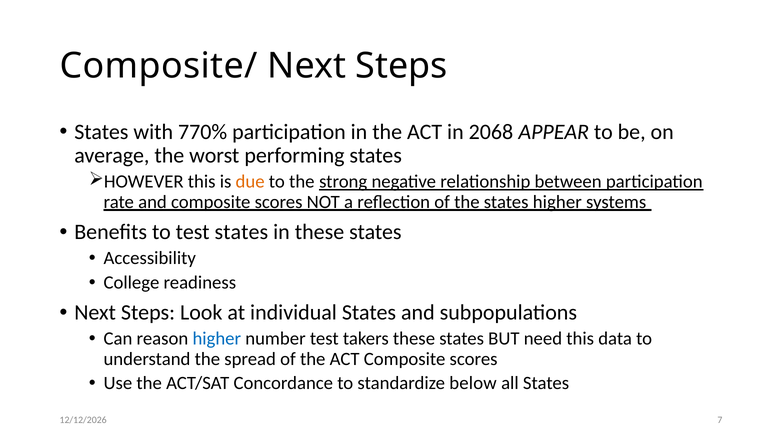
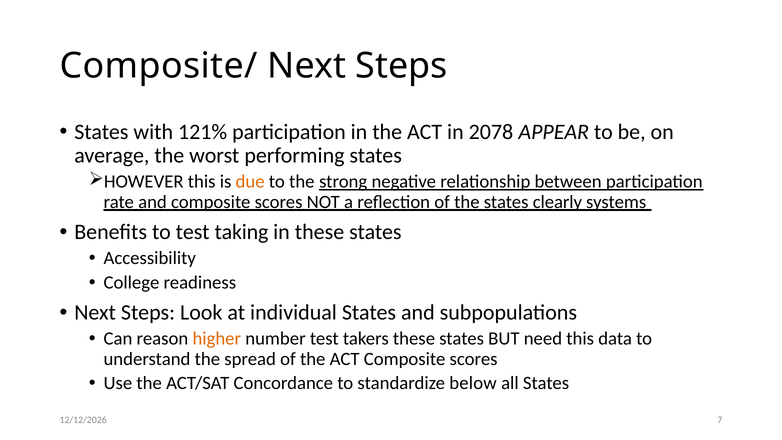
770%: 770% -> 121%
2068: 2068 -> 2078
states higher: higher -> clearly
test states: states -> taking
higher at (217, 339) colour: blue -> orange
